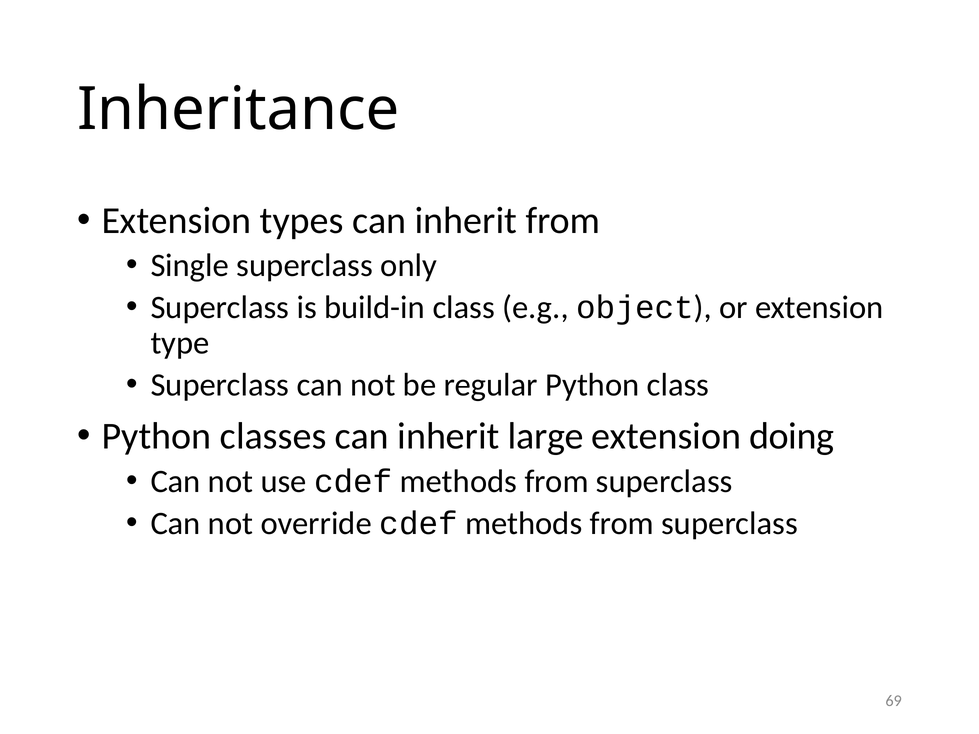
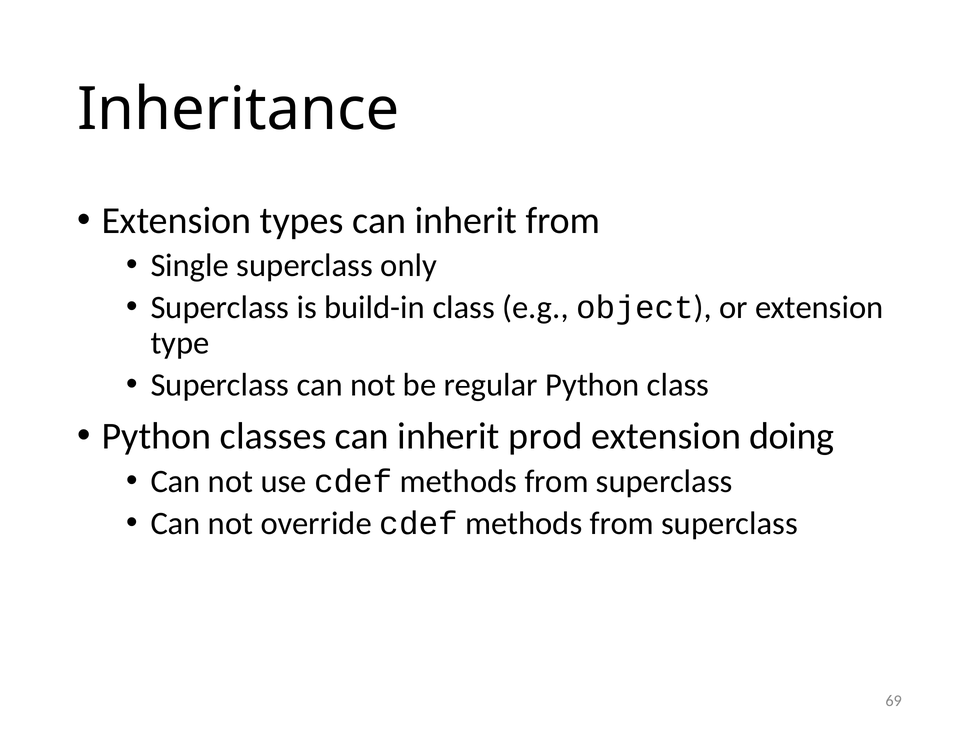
large: large -> prod
